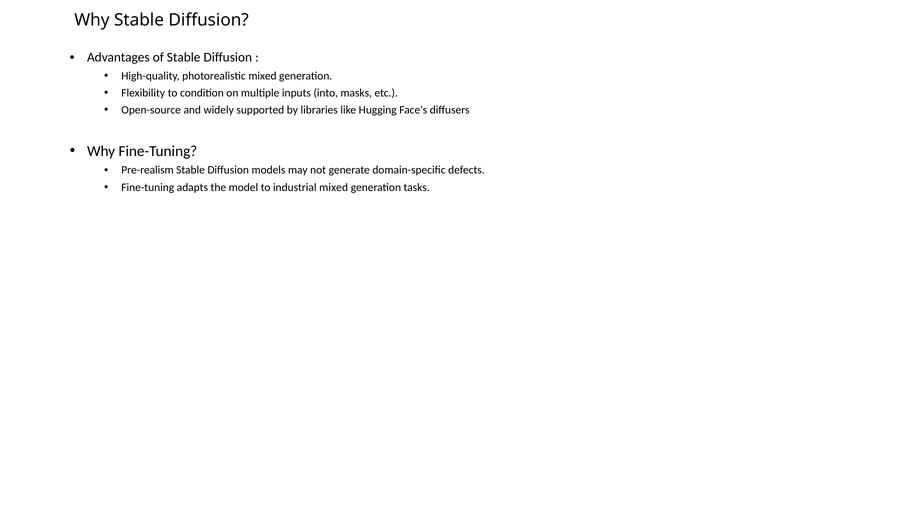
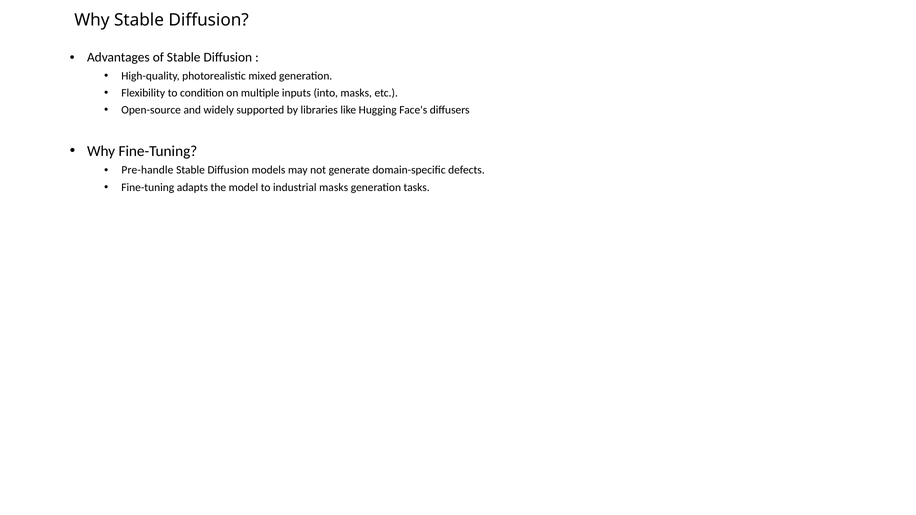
Pre-realism: Pre-realism -> Pre-handle
industrial mixed: mixed -> masks
